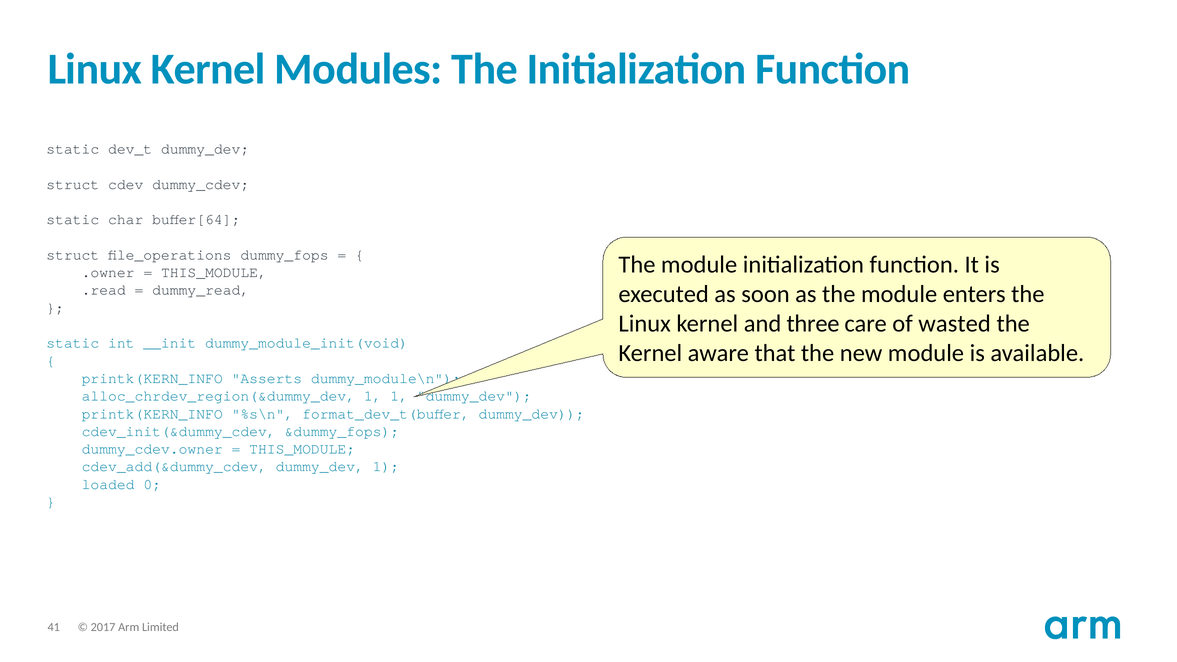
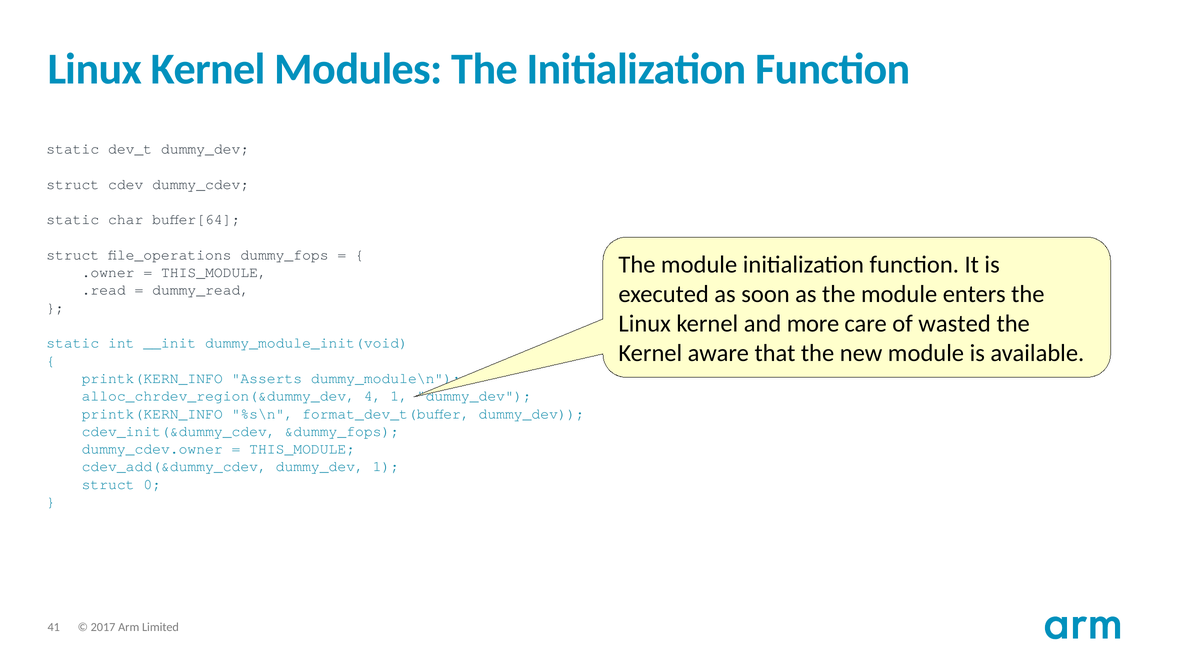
three: three -> more
alloc_chrdev_region(&dummy_dev 1: 1 -> 4
loaded at (108, 484): loaded -> struct
